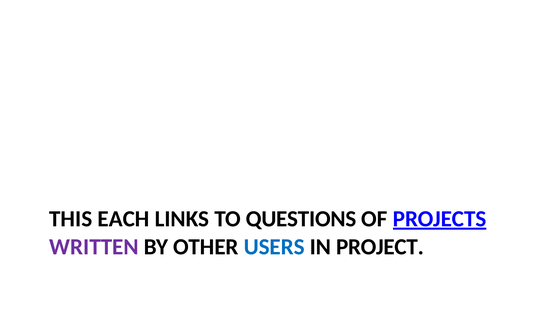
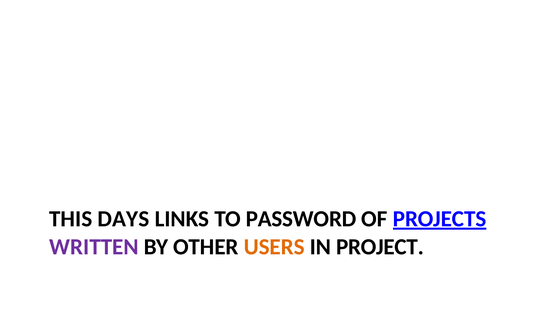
EACH: EACH -> DAYS
QUESTIONS: QUESTIONS -> PASSWORD
USERS colour: blue -> orange
